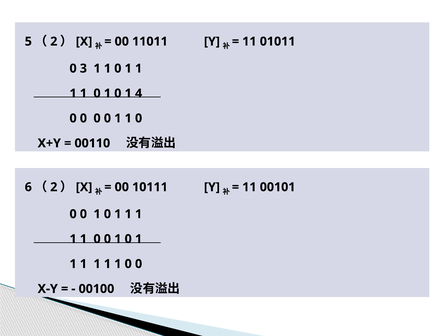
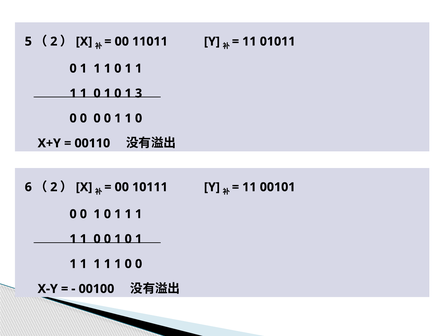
3 at (83, 68): 3 -> 1
4: 4 -> 3
